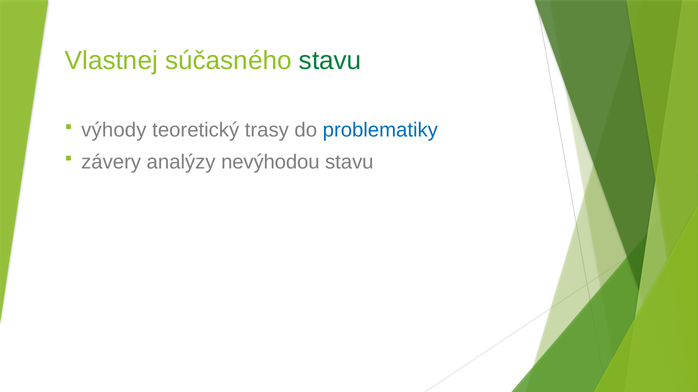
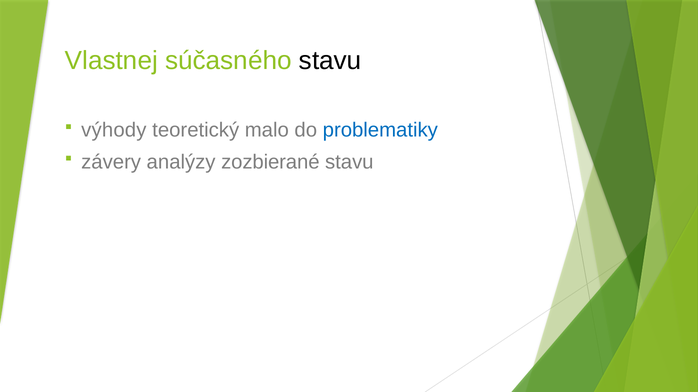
stavu at (330, 61) colour: green -> black
trasy: trasy -> malo
nevýhodou: nevýhodou -> zozbierané
